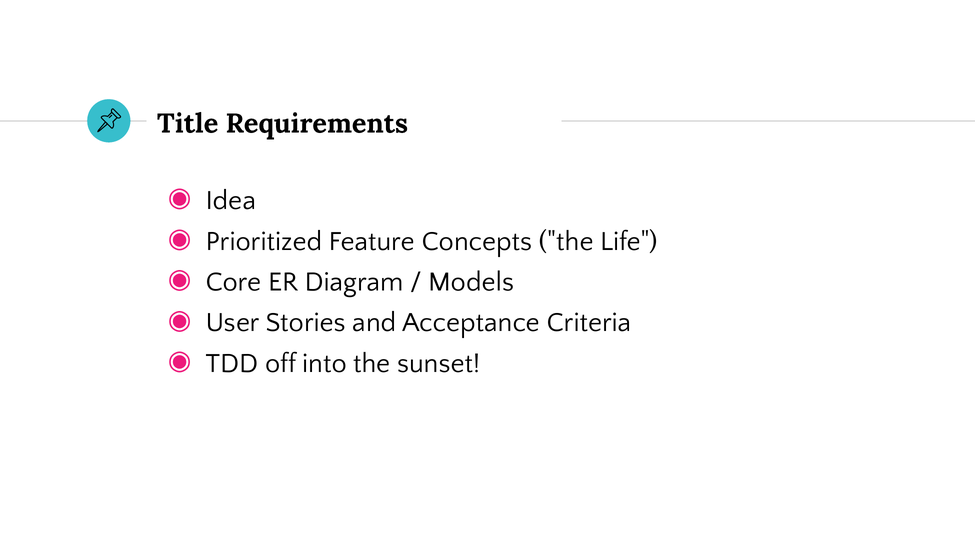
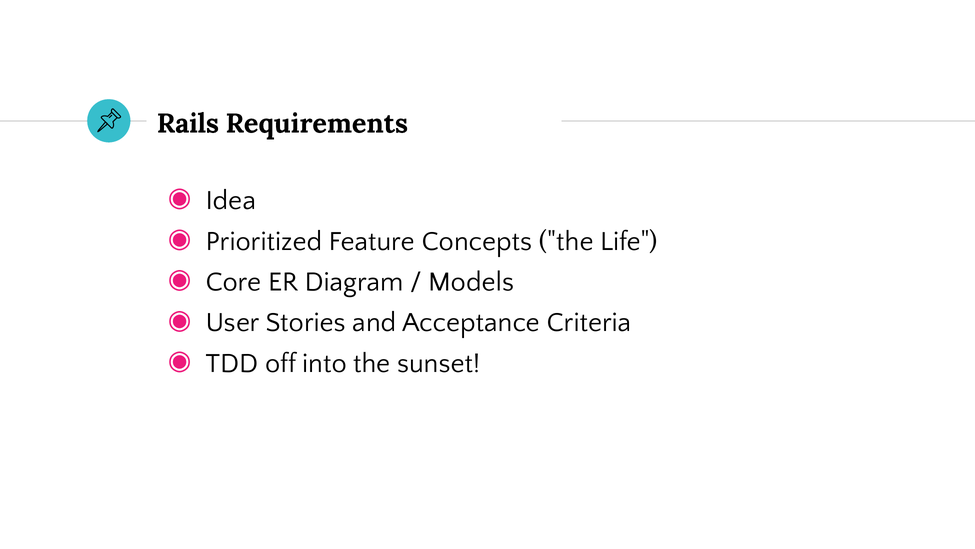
Title: Title -> Rails
